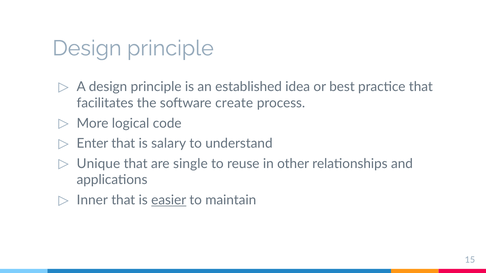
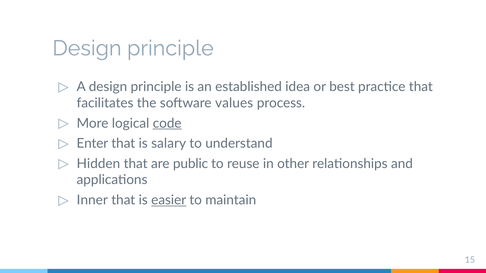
create: create -> values
code underline: none -> present
Unique: Unique -> Hidden
single: single -> public
